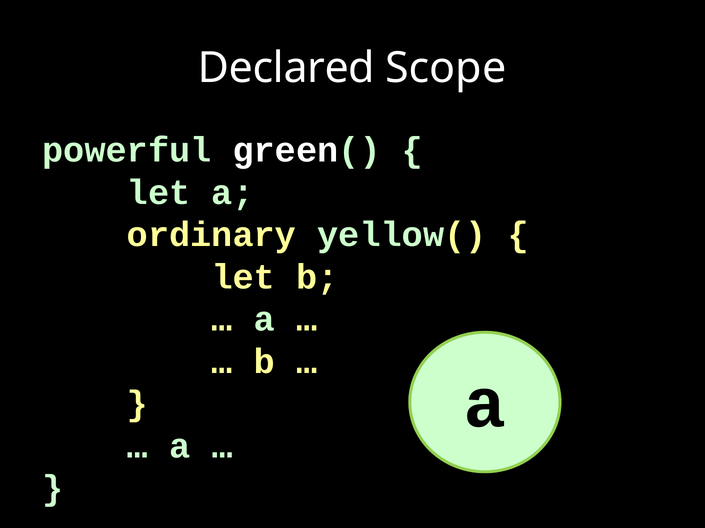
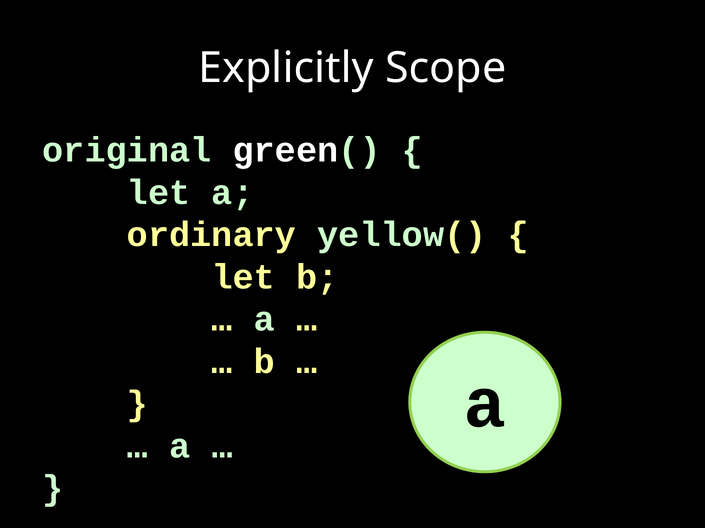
Declared: Declared -> Explicitly
powerful: powerful -> original
